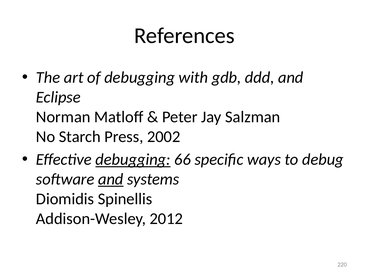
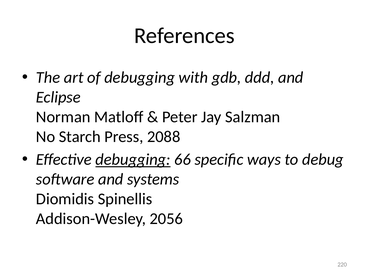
2002: 2002 -> 2088
and at (111, 179) underline: present -> none
2012: 2012 -> 2056
